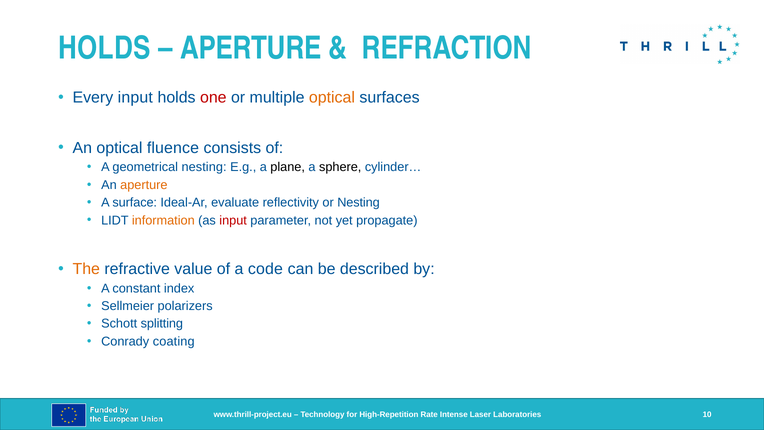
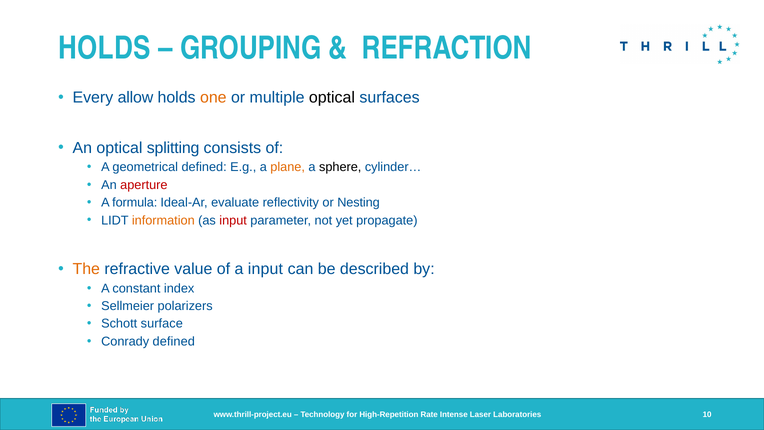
APERTURE at (251, 48): APERTURE -> GROUPING
Every input: input -> allow
one colour: red -> orange
optical at (332, 97) colour: orange -> black
fluence: fluence -> splitting
geometrical nesting: nesting -> defined
plane colour: black -> orange
aperture at (144, 185) colour: orange -> red
surface: surface -> formula
a code: code -> input
splitting: splitting -> surface
Conrady coating: coating -> defined
